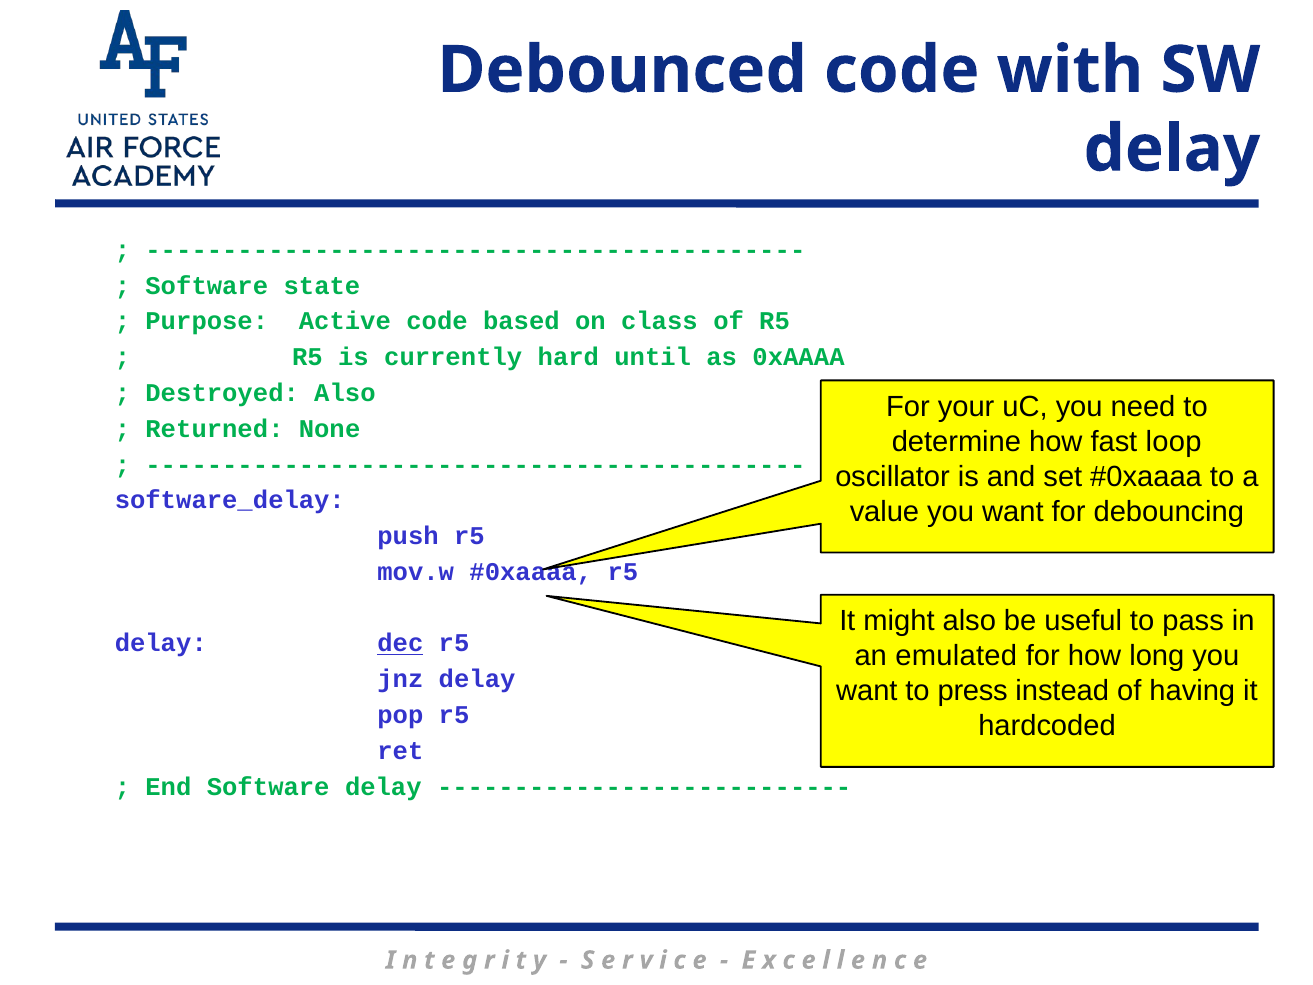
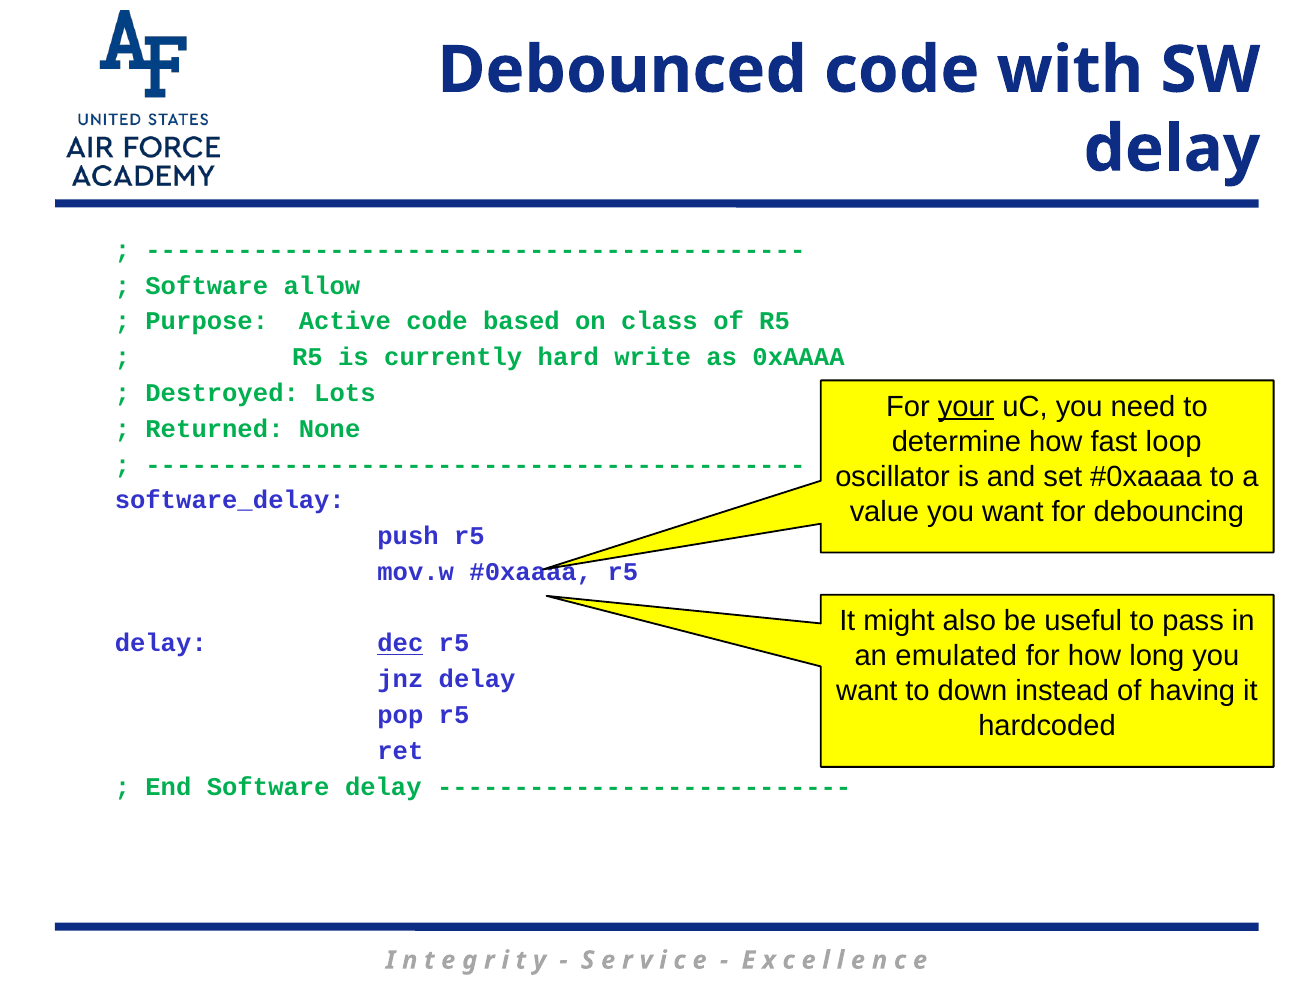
state: state -> allow
until: until -> write
Destroyed Also: Also -> Lots
your underline: none -> present
press: press -> down
